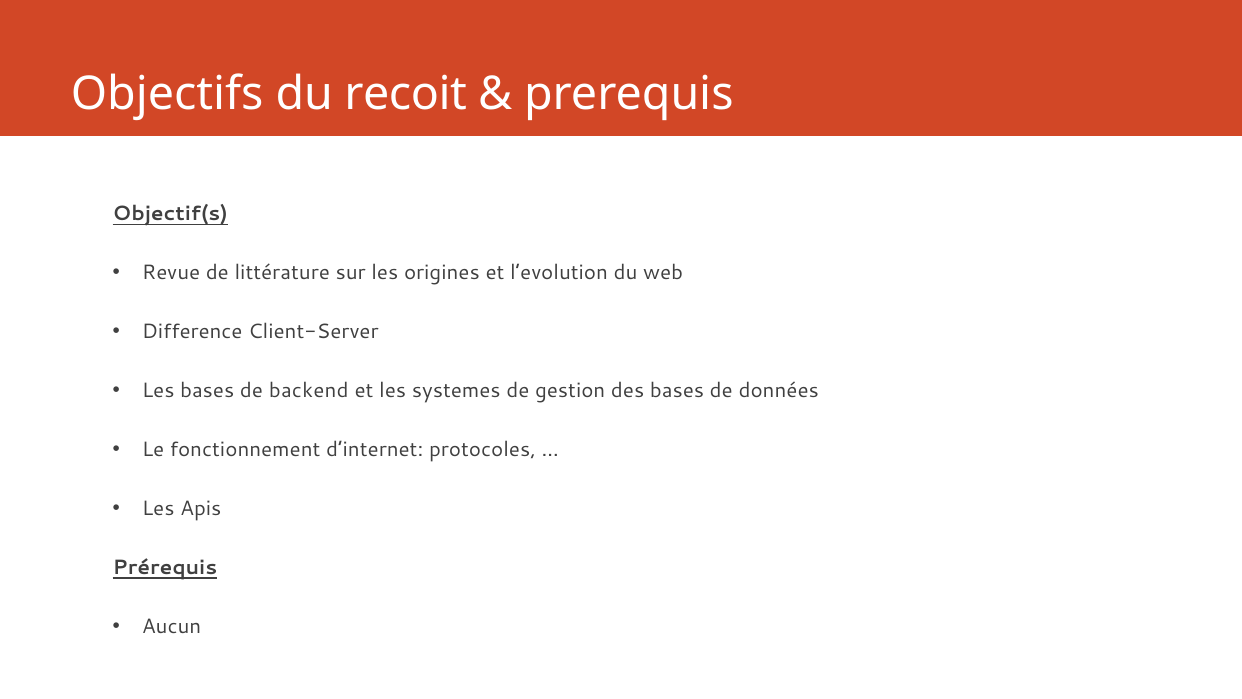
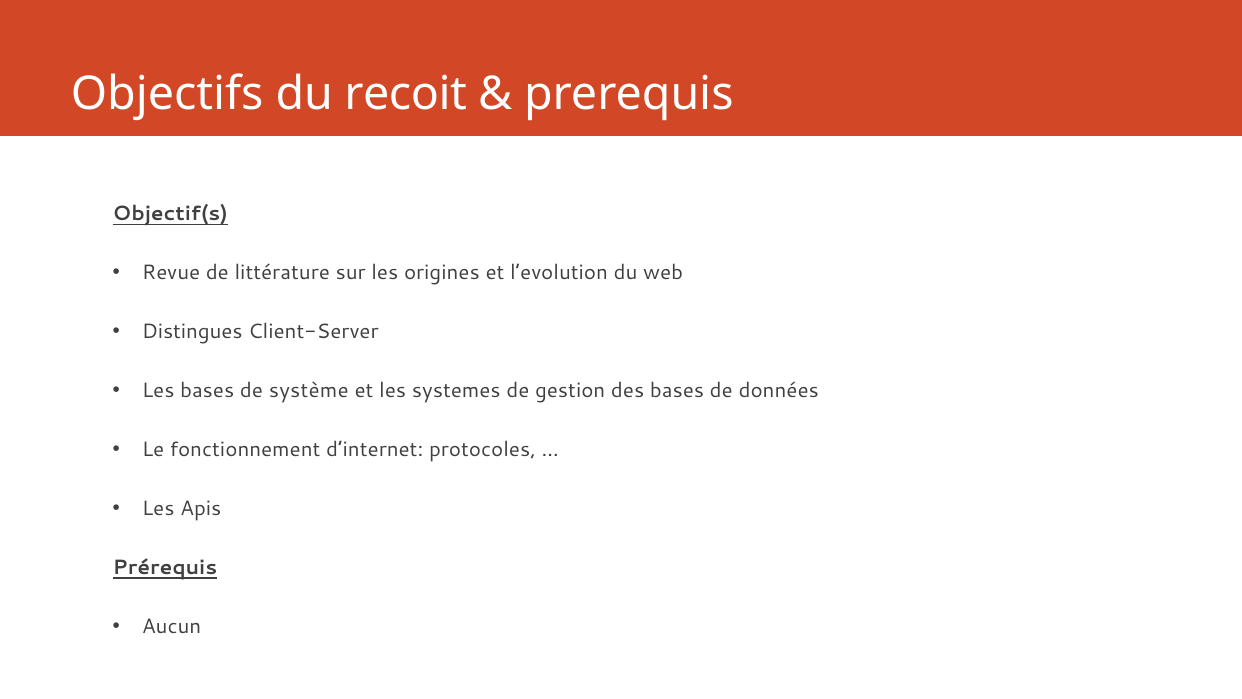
Difference: Difference -> Distingues
backend: backend -> système
